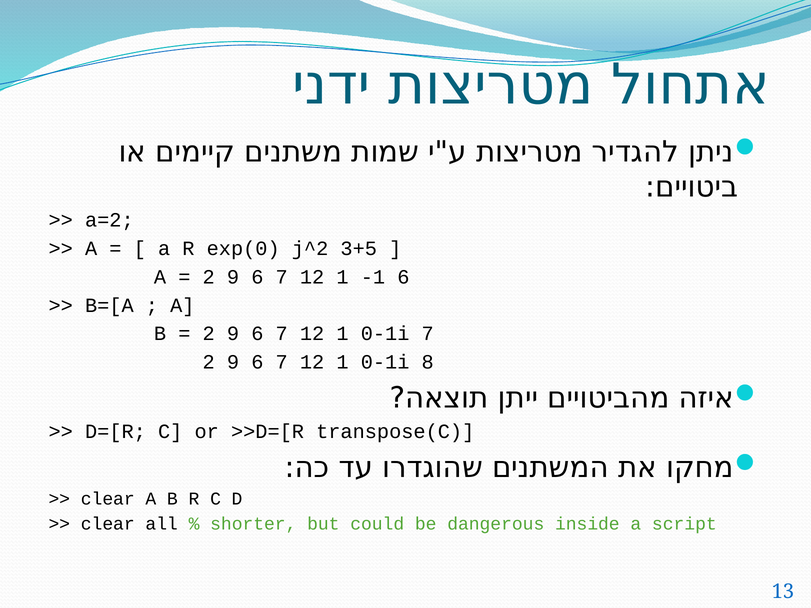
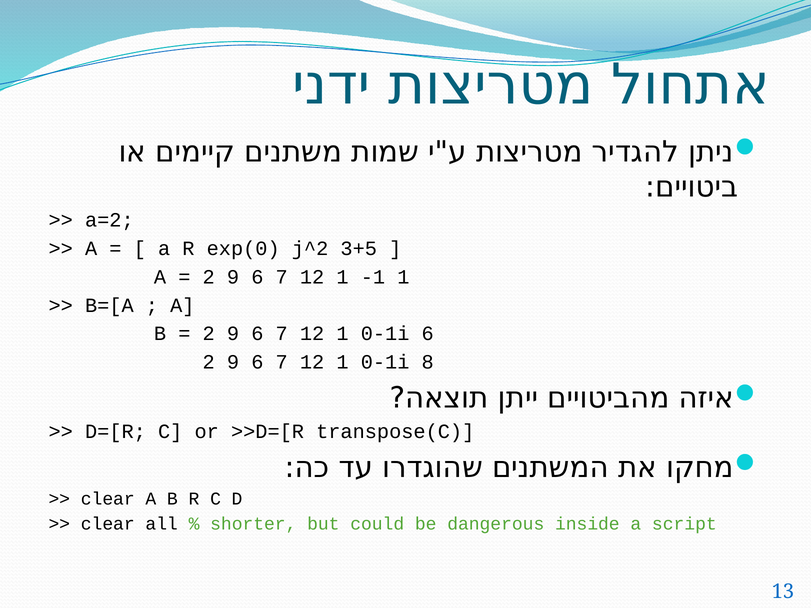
-1 6: 6 -> 1
0-1i 7: 7 -> 6
